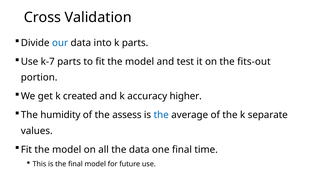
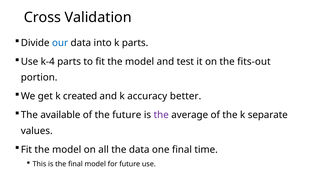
k-7: k-7 -> k-4
higher: higher -> better
humidity: humidity -> available
the assess: assess -> future
the at (161, 115) colour: blue -> purple
